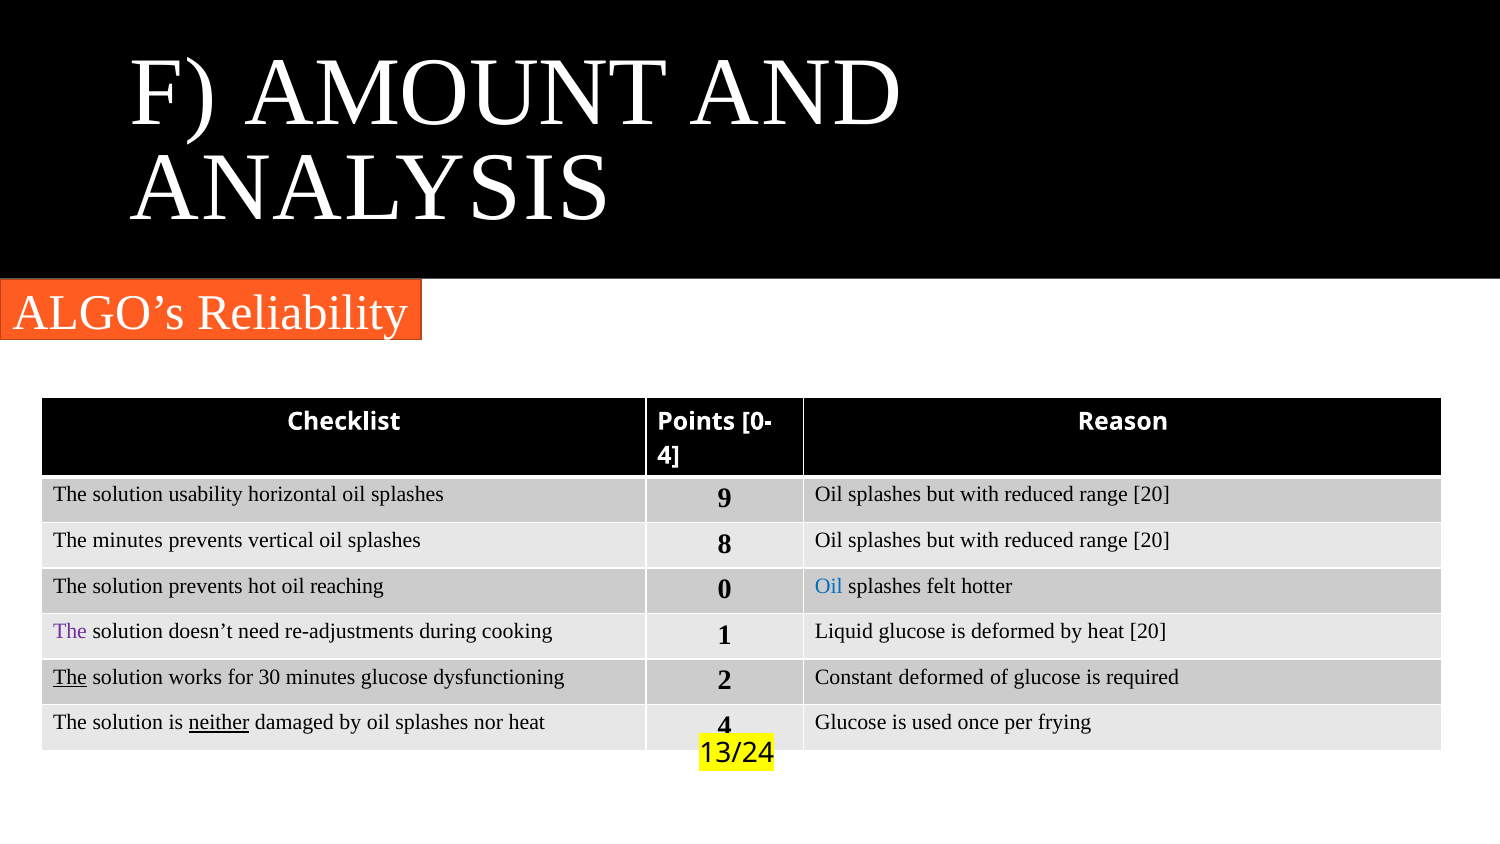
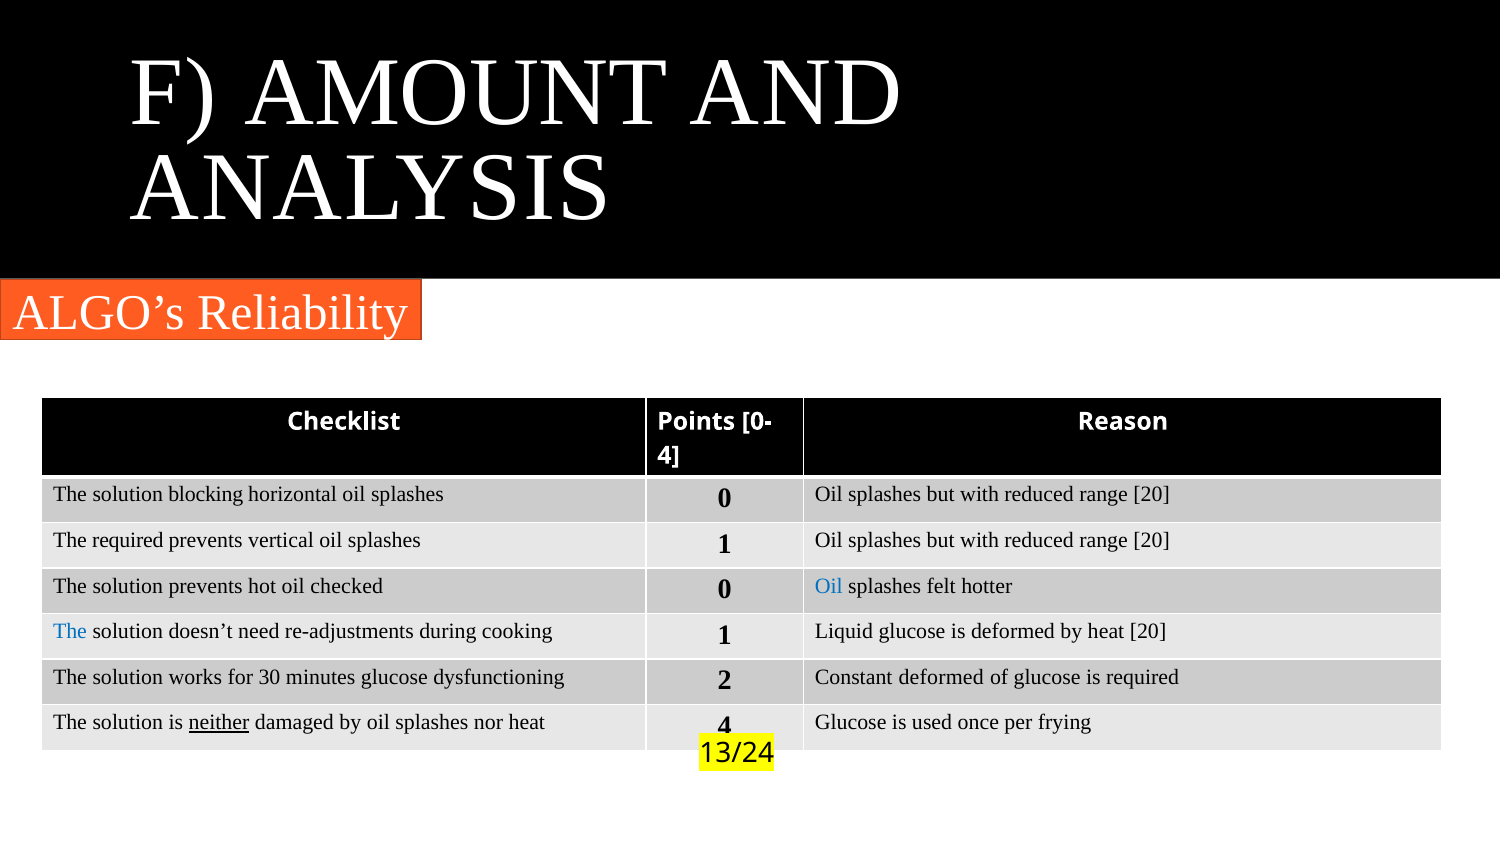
usability: usability -> blocking
splashes 9: 9 -> 0
The minutes: minutes -> required
splashes 8: 8 -> 1
reaching: reaching -> checked
The at (70, 631) colour: purple -> blue
The at (70, 677) underline: present -> none
